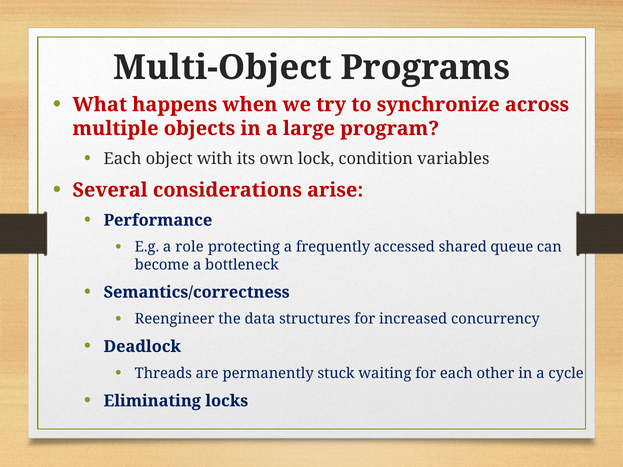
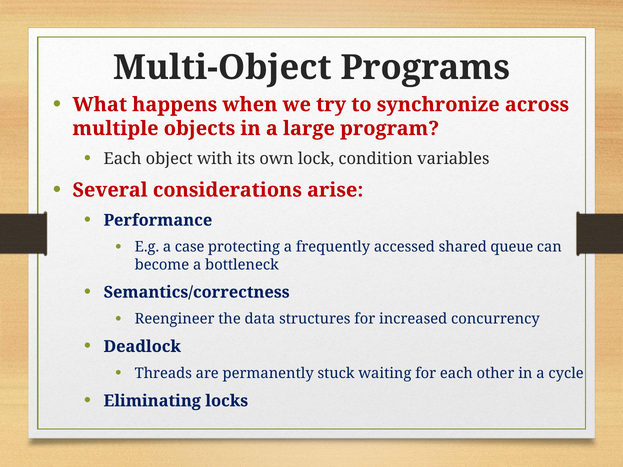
role: role -> case
